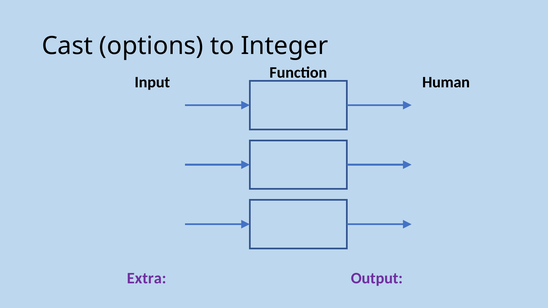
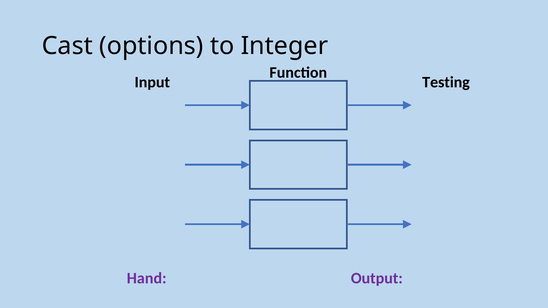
Human: Human -> Testing
Extra: Extra -> Hand
